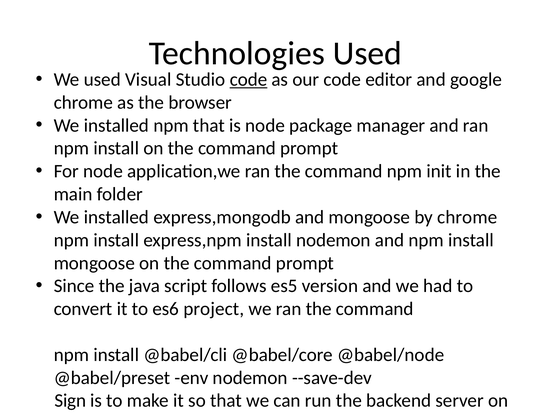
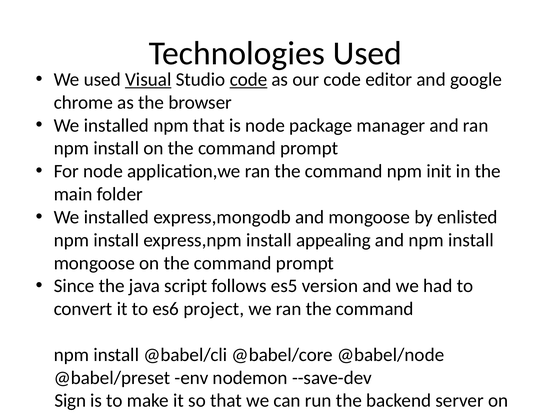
Visual underline: none -> present
by chrome: chrome -> enlisted
install nodemon: nodemon -> appealing
